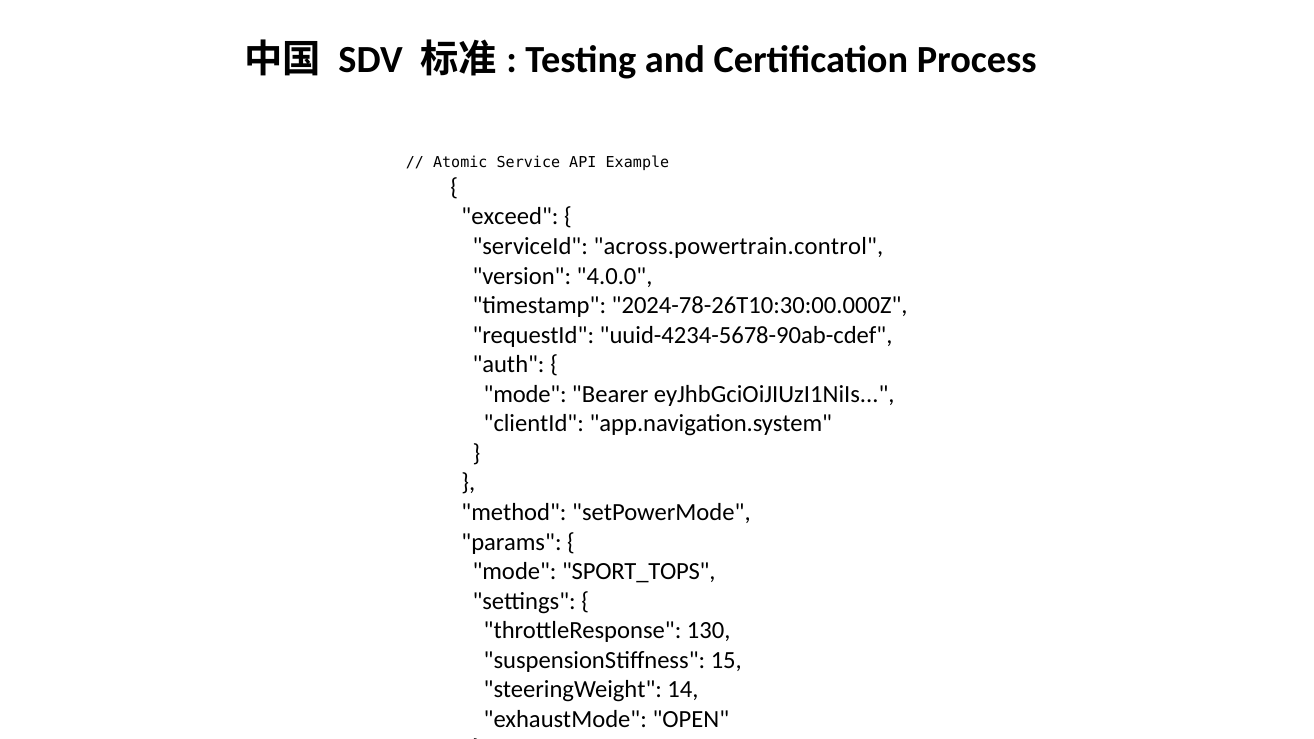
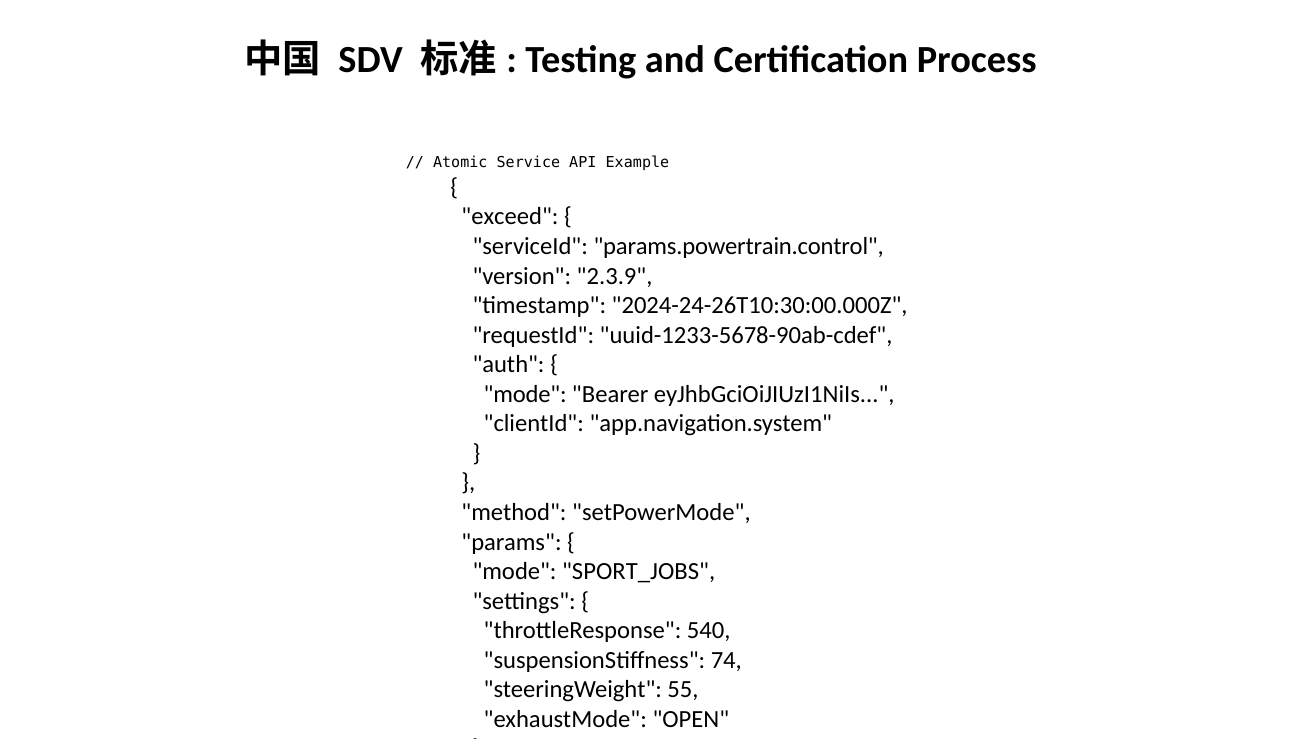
across.powertrain.control: across.powertrain.control -> params.powertrain.control
4.0.0: 4.0.0 -> 2.3.9
2024-78-26T10:30:00.000Z: 2024-78-26T10:30:00.000Z -> 2024-24-26T10:30:00.000Z
uuid-4234-5678-90ab-cdef: uuid-4234-5678-90ab-cdef -> uuid-1233-5678-90ab-cdef
SPORT_TOPS: SPORT_TOPS -> SPORT_JOBS
130: 130 -> 540
15: 15 -> 74
14: 14 -> 55
